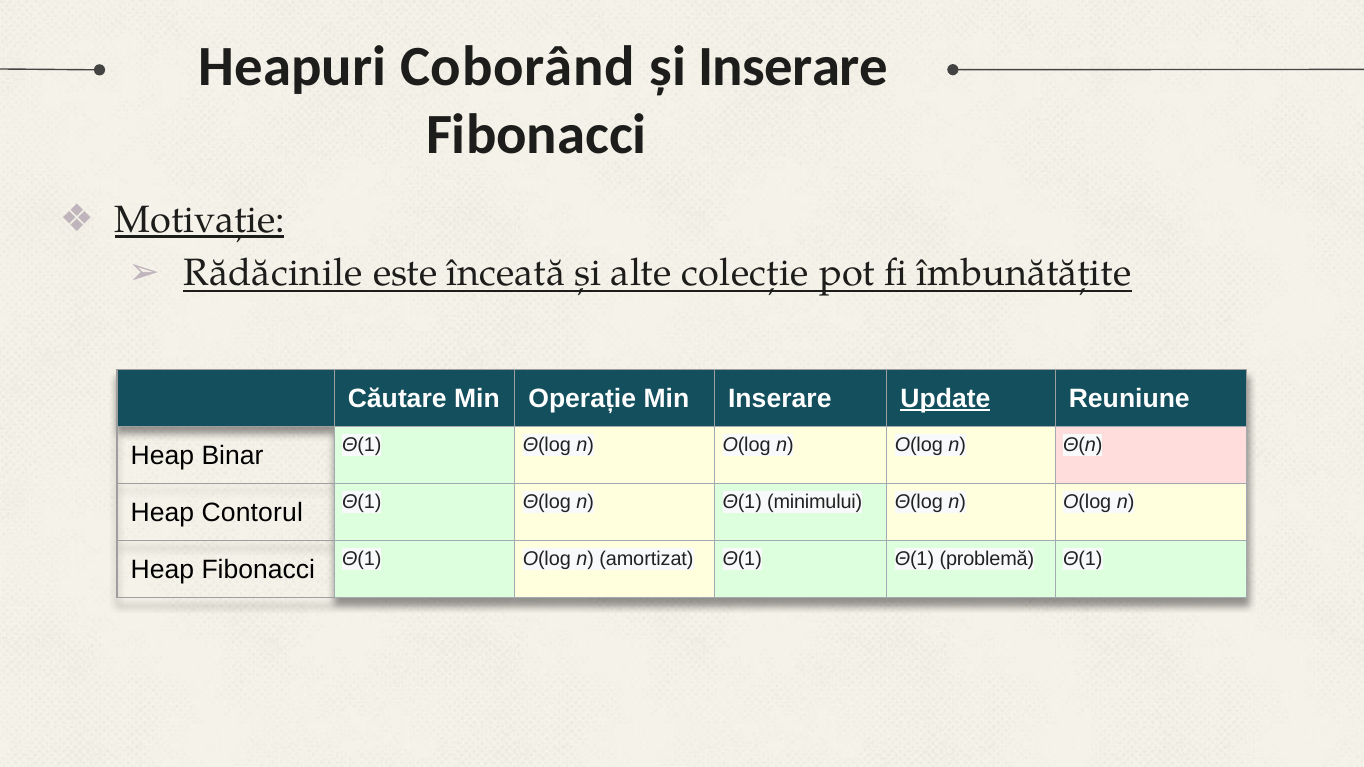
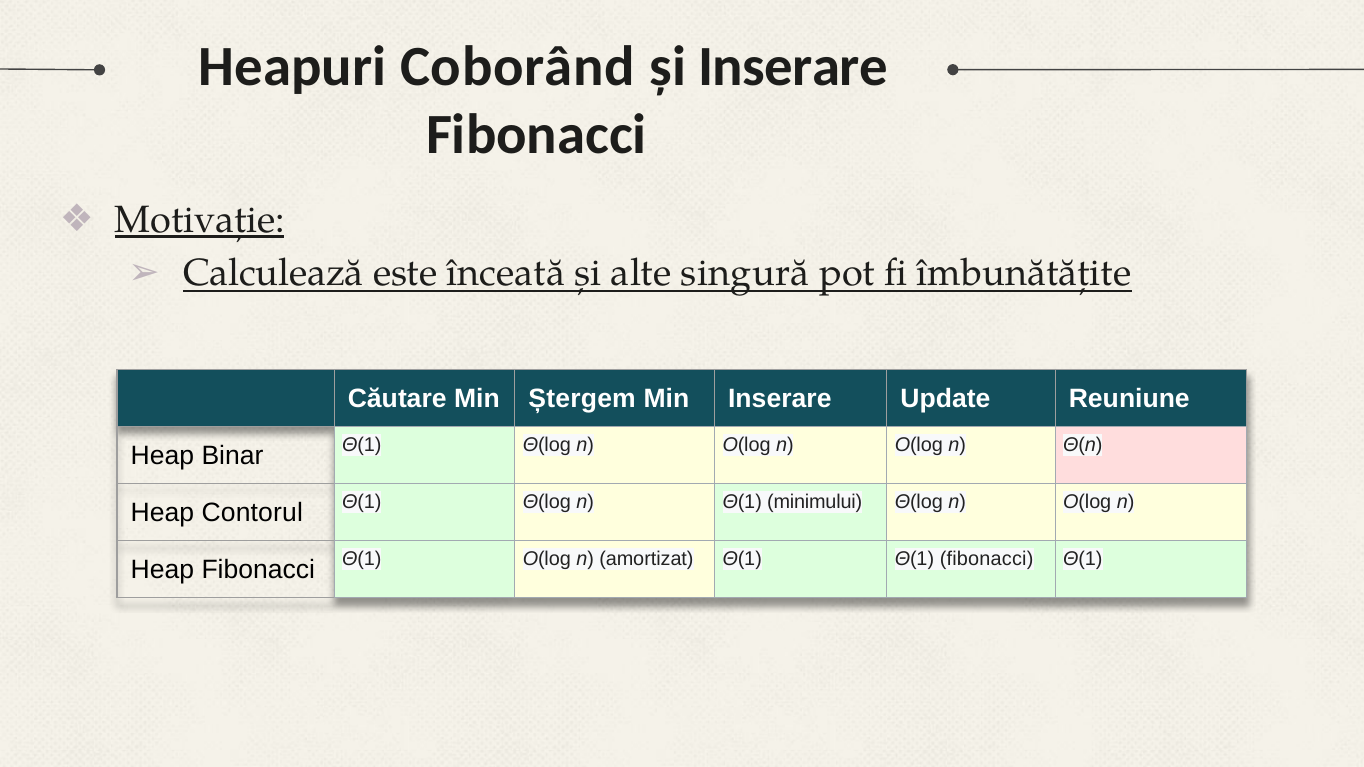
Rădăcinile: Rădăcinile -> Calculează
colecție: colecție -> singură
Operație: Operație -> Ștergem
Update underline: present -> none
Θ(1 problemă: problemă -> fibonacci
